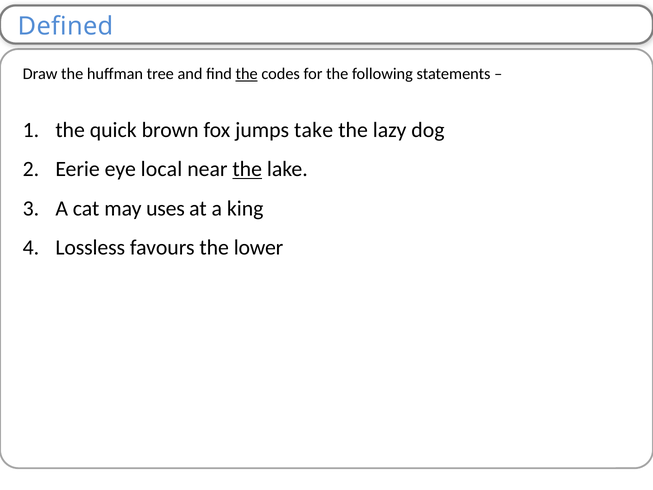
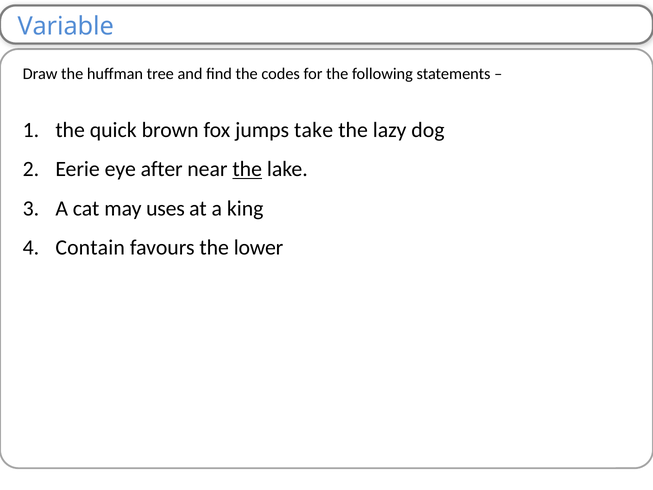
Defined: Defined -> Variable
the at (247, 74) underline: present -> none
local: local -> after
Lossless: Lossless -> Contain
